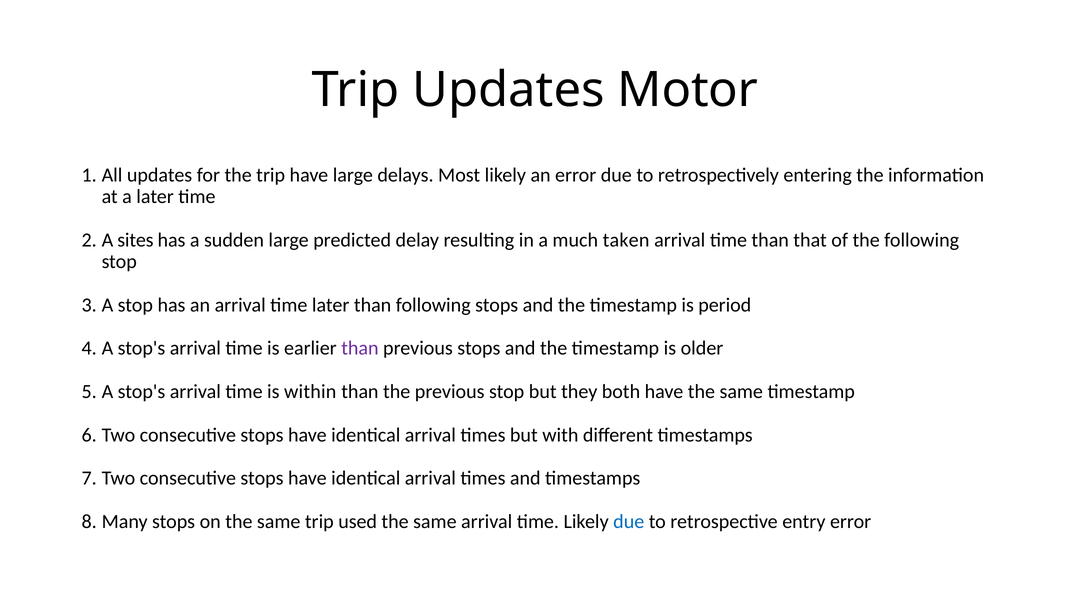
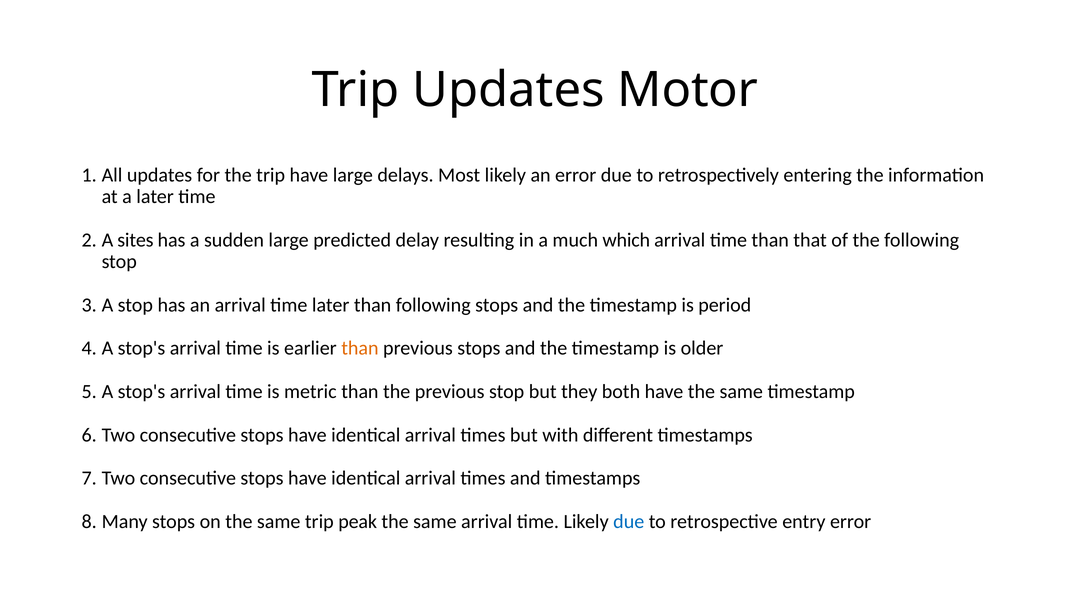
taken: taken -> which
than at (360, 348) colour: purple -> orange
within: within -> metric
used: used -> peak
